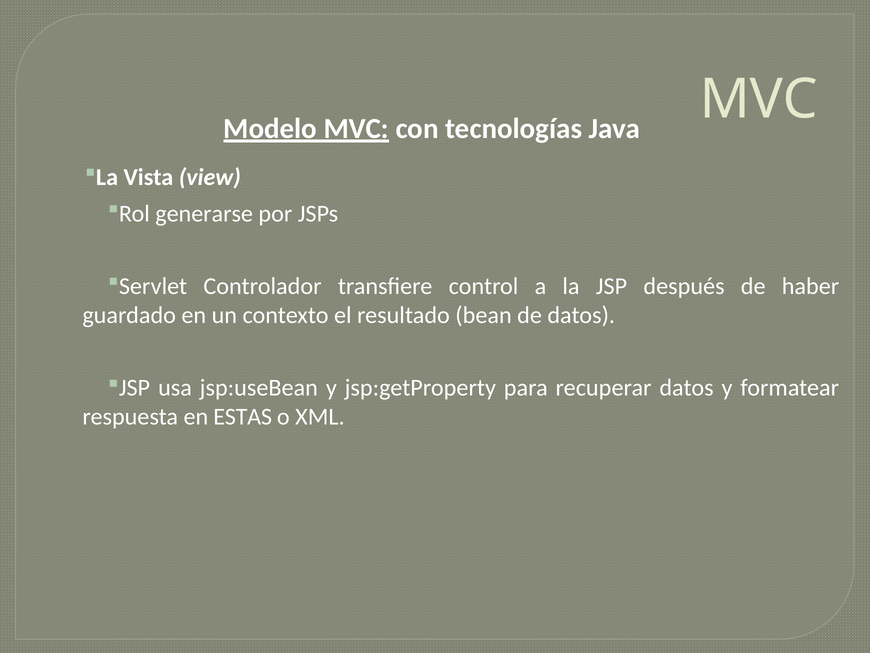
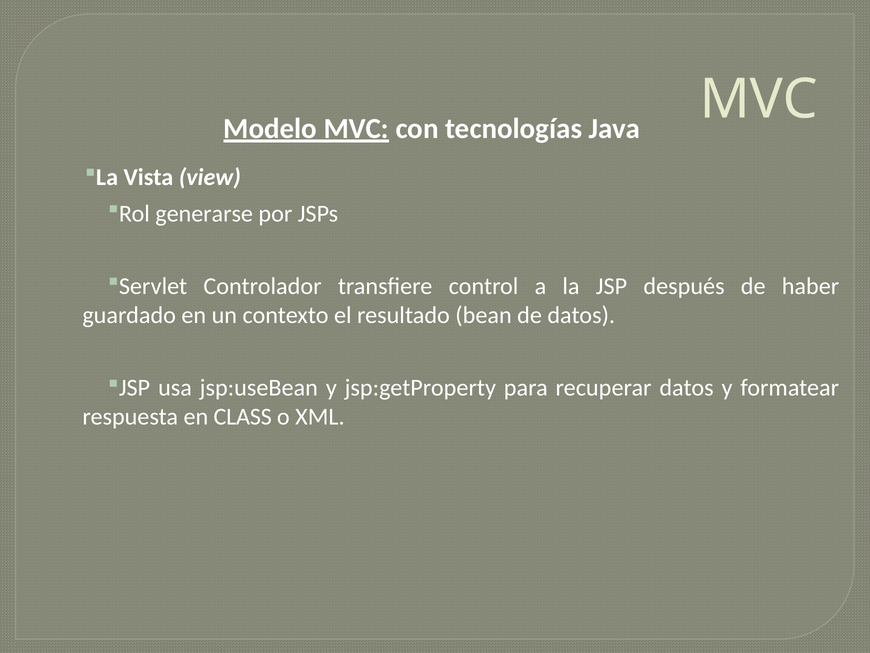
ESTAS: ESTAS -> CLASS
